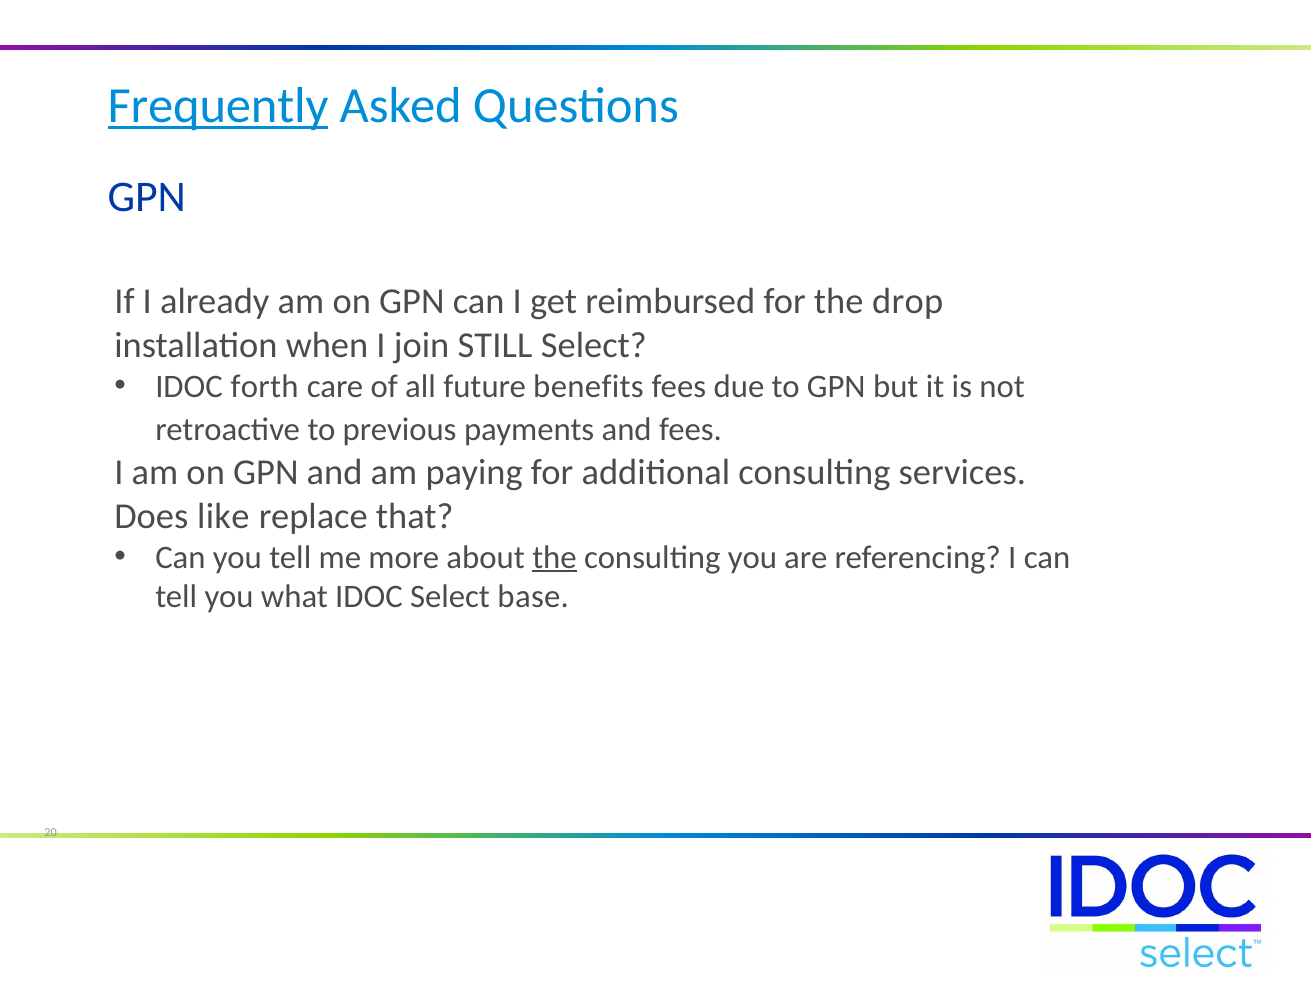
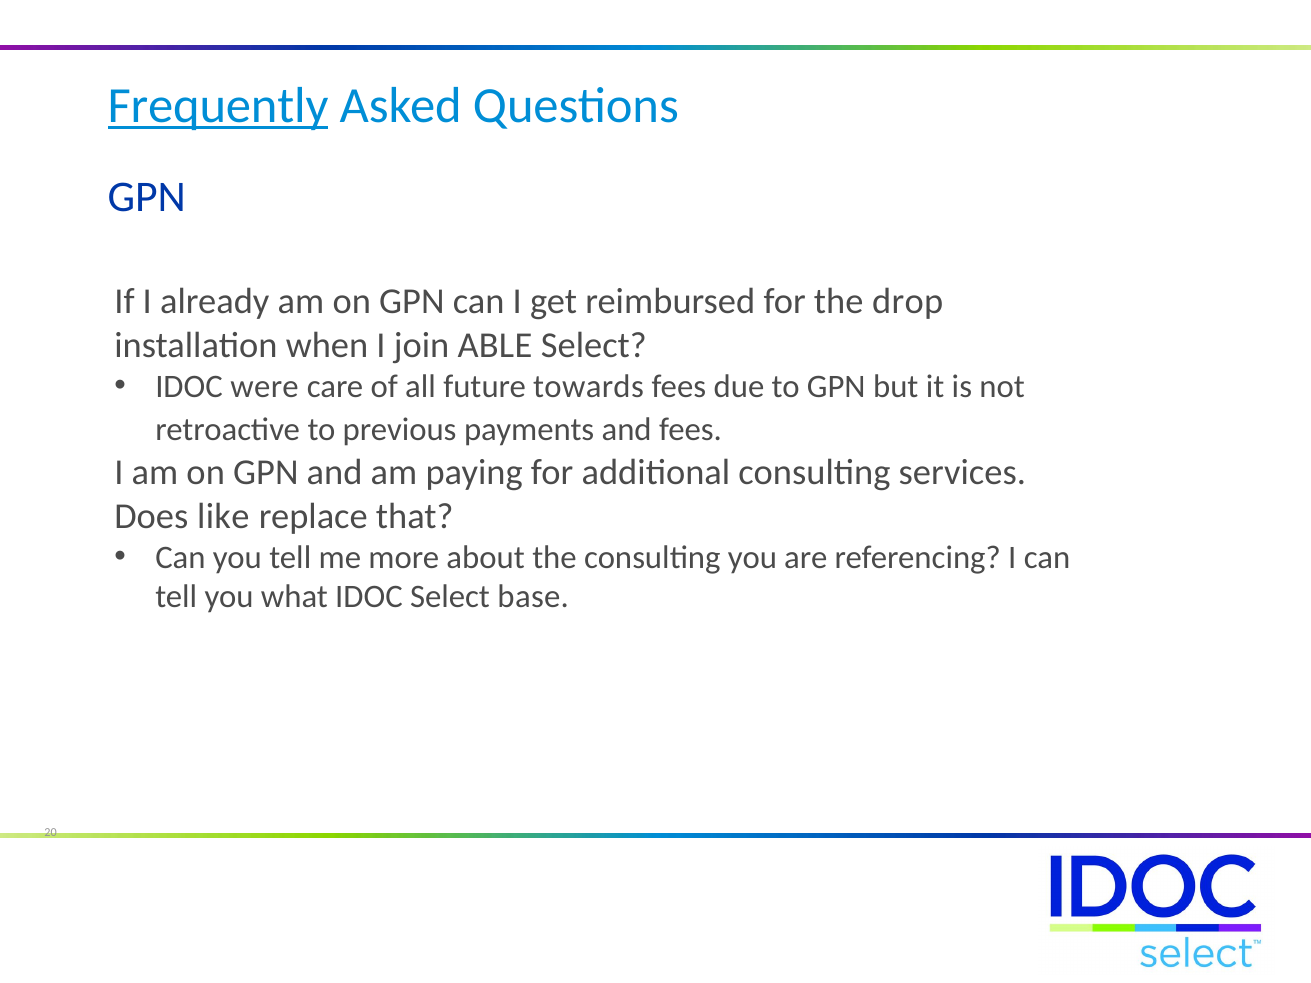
STILL: STILL -> ABLE
forth: forth -> were
benefits: benefits -> towards
the at (554, 557) underline: present -> none
